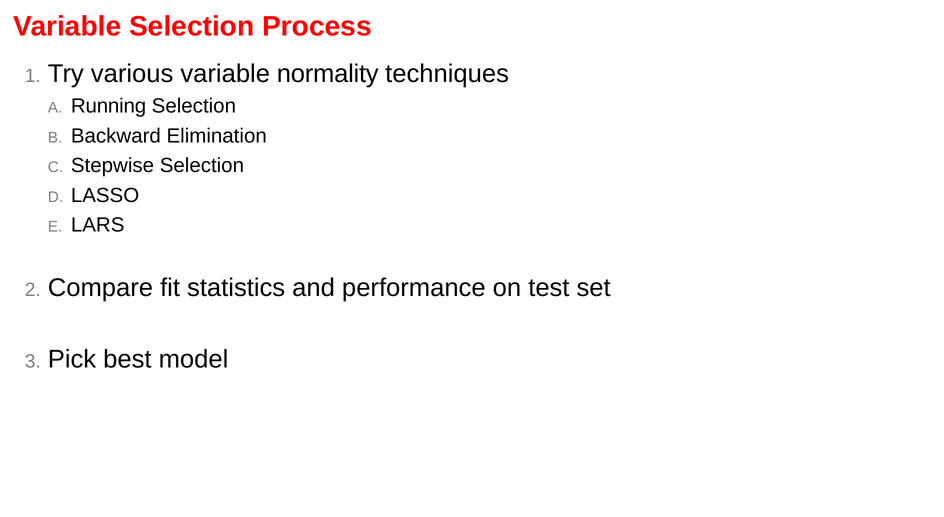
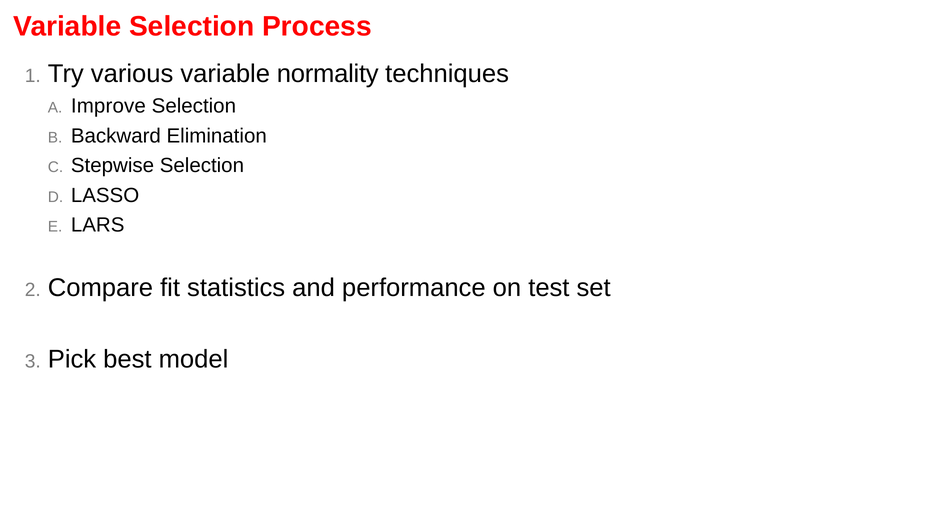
Running: Running -> Improve
